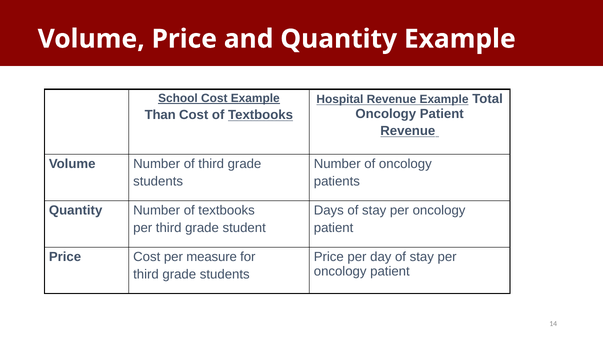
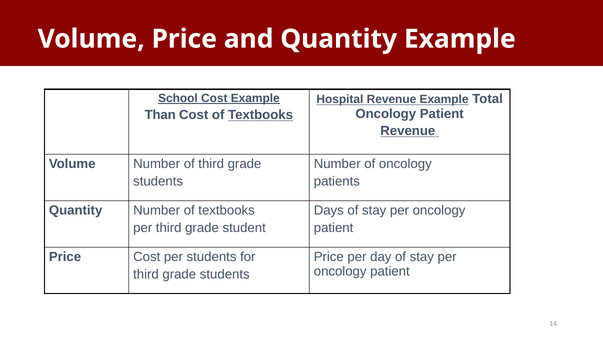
per measure: measure -> students
